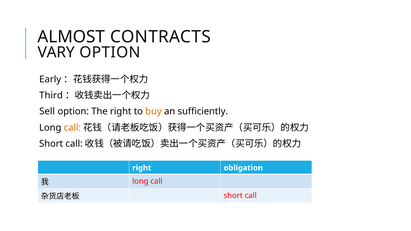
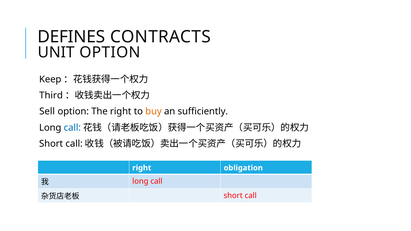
ALMOST: ALMOST -> DEFINES
VARY: VARY -> UNIT
Early: Early -> Keep
call at (72, 128) colour: orange -> blue
